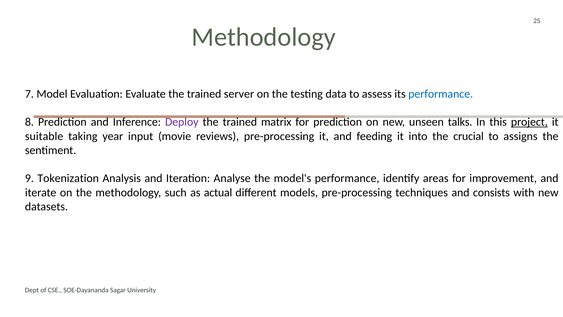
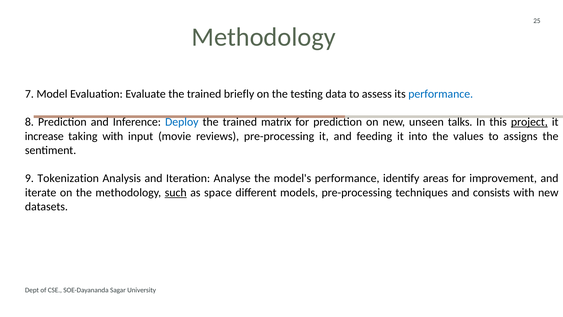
server: server -> briefly
Deploy colour: purple -> blue
suitable: suitable -> increase
taking year: year -> with
crucial: crucial -> values
such underline: none -> present
actual: actual -> space
